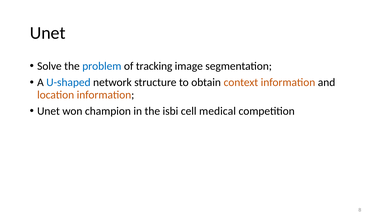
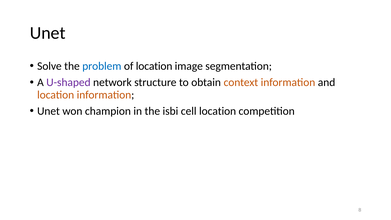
of tracking: tracking -> location
U-shaped colour: blue -> purple
cell medical: medical -> location
